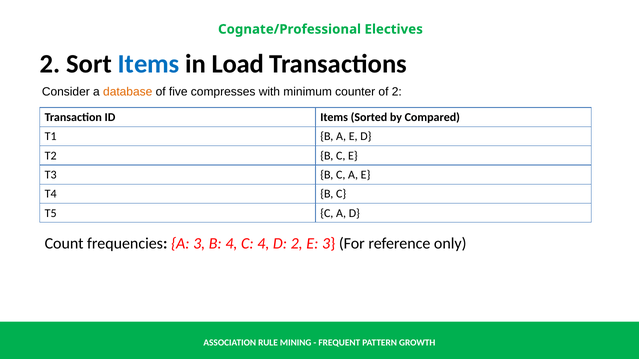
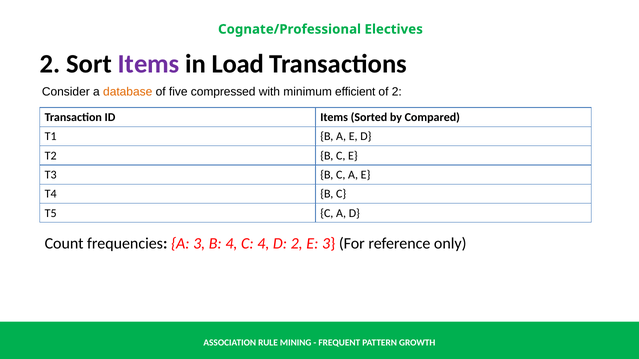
Items at (149, 64) colour: blue -> purple
compresses: compresses -> compressed
counter: counter -> efficient
